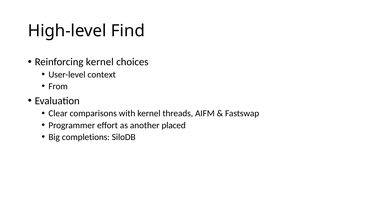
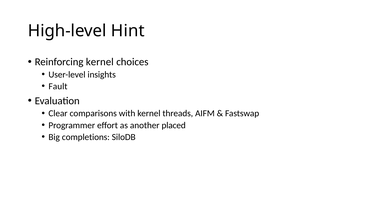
Find: Find -> Hint
context: context -> insights
From: From -> Fault
